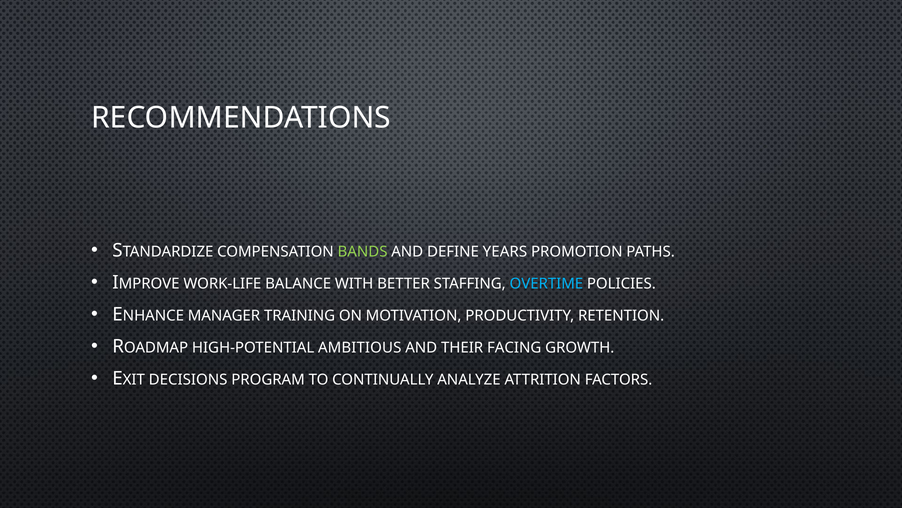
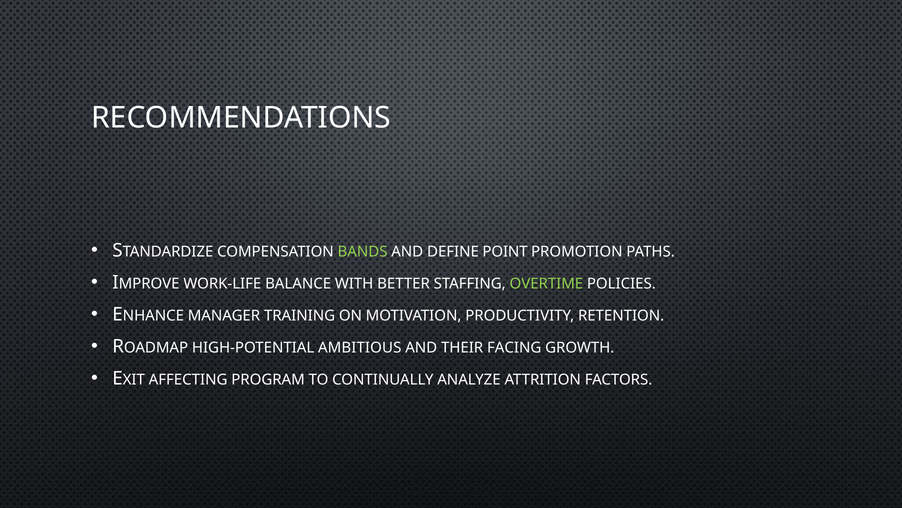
YEARS: YEARS -> POINT
OVERTIME colour: light blue -> light green
DECISIONS: DECISIONS -> AFFECTING
